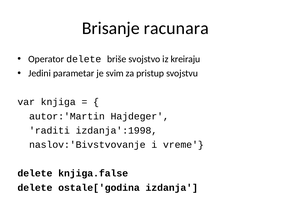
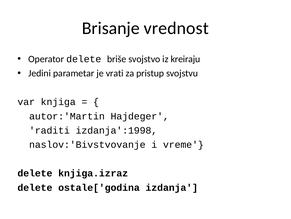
racunara: racunara -> vrednost
svim: svim -> vrati
knjiga.false: knjiga.false -> knjiga.izraz
